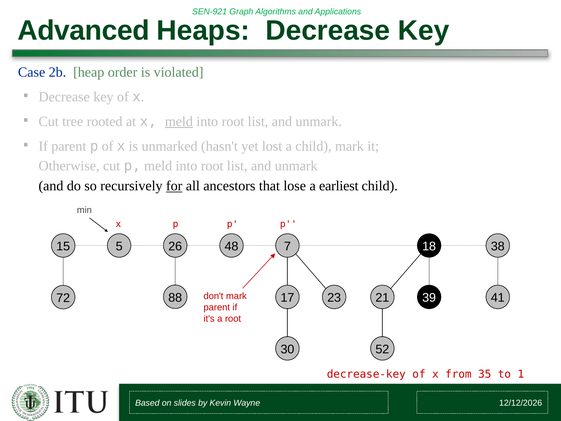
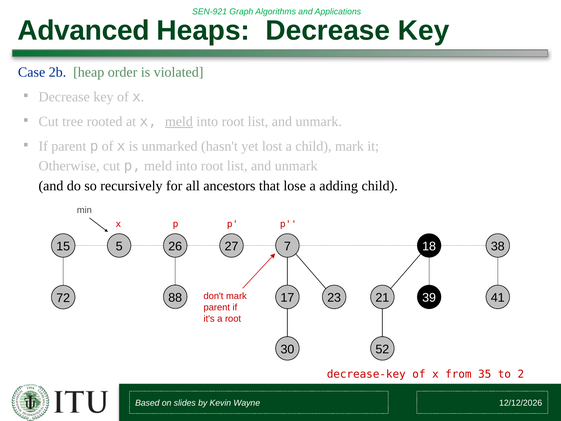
for underline: present -> none
earliest: earliest -> adding
48: 48 -> 27
1: 1 -> 2
